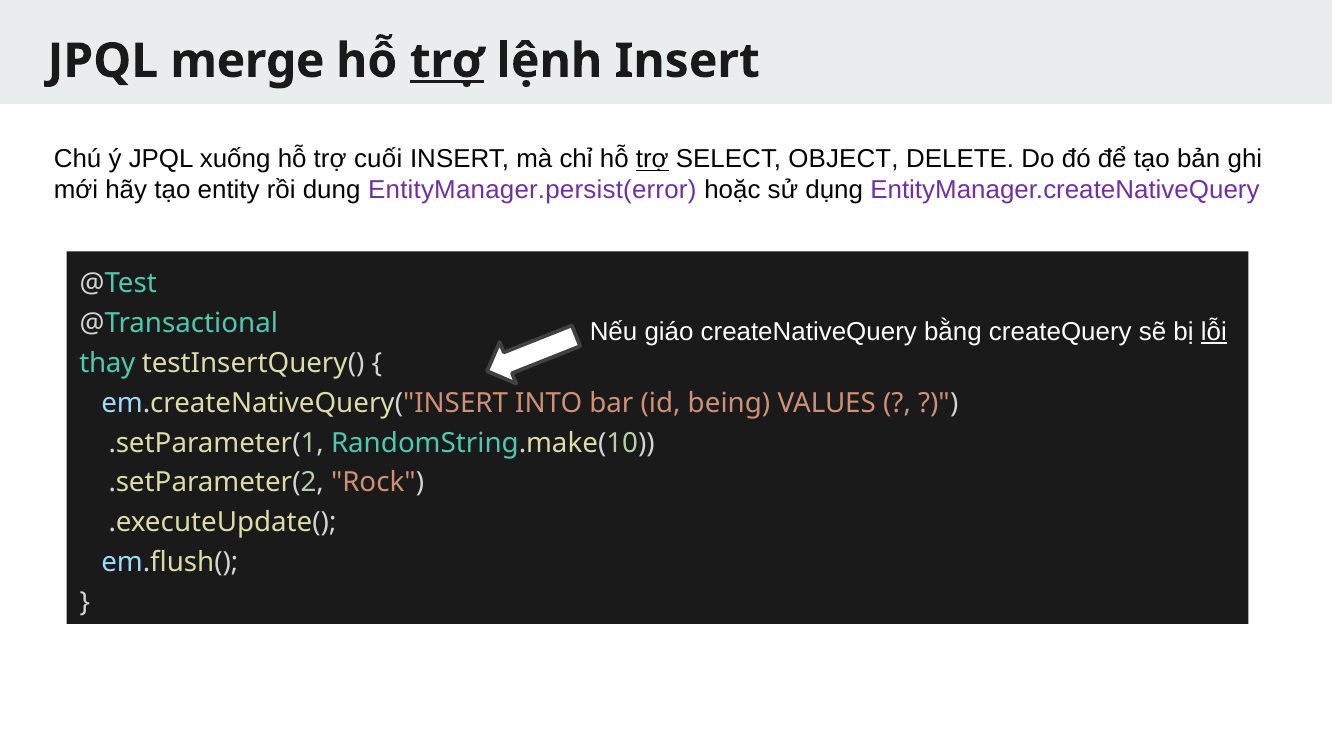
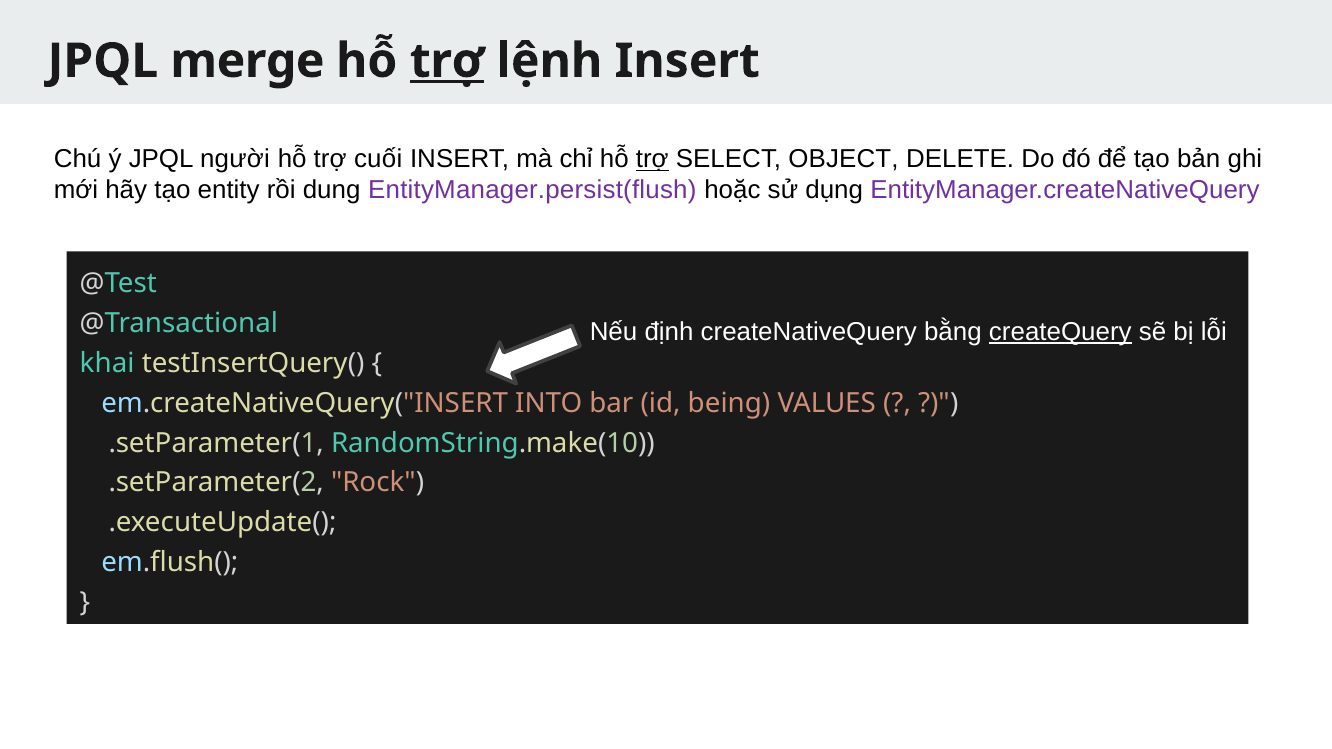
xuống: xuống -> người
EntityManager.persist(error: EntityManager.persist(error -> EntityManager.persist(flush
giáo: giáo -> định
createQuery underline: none -> present
lỗi underline: present -> none
thay: thay -> khai
